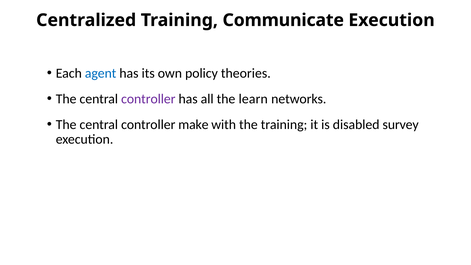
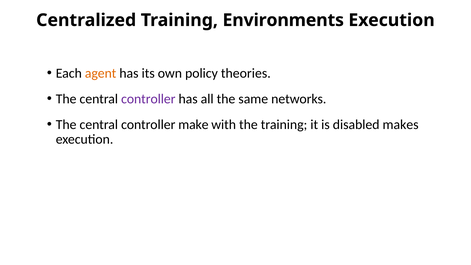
Communicate: Communicate -> Environments
agent colour: blue -> orange
learn: learn -> same
survey: survey -> makes
